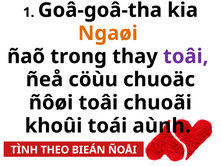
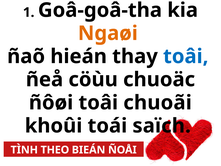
trong: trong -> hieán
toâi at (186, 56) colour: purple -> blue
aùnh: aùnh -> saïch
